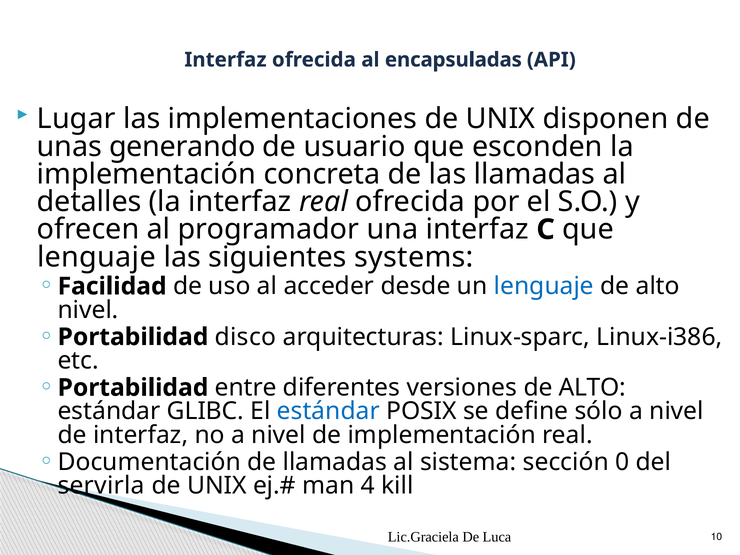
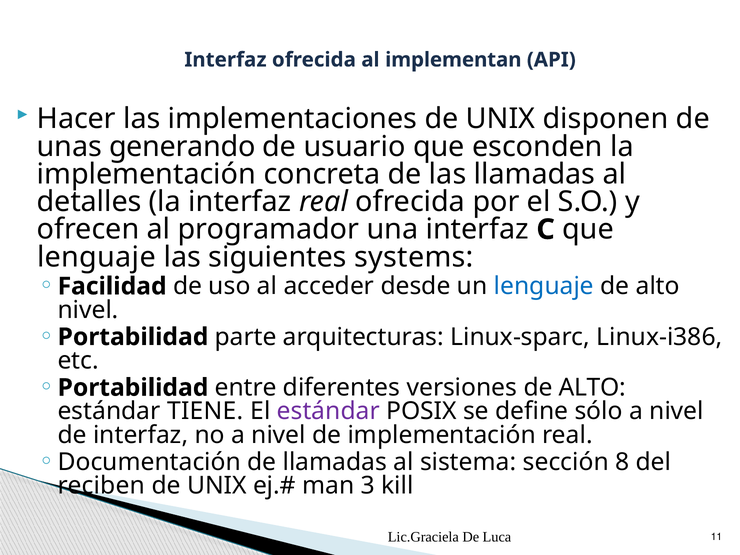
encapsuladas: encapsuladas -> implementan
Lugar: Lugar -> Hacer
disco: disco -> parte
GLIBC: GLIBC -> TIENE
estándar at (328, 411) colour: blue -> purple
0: 0 -> 8
servirla: servirla -> reciben
4: 4 -> 3
10: 10 -> 11
